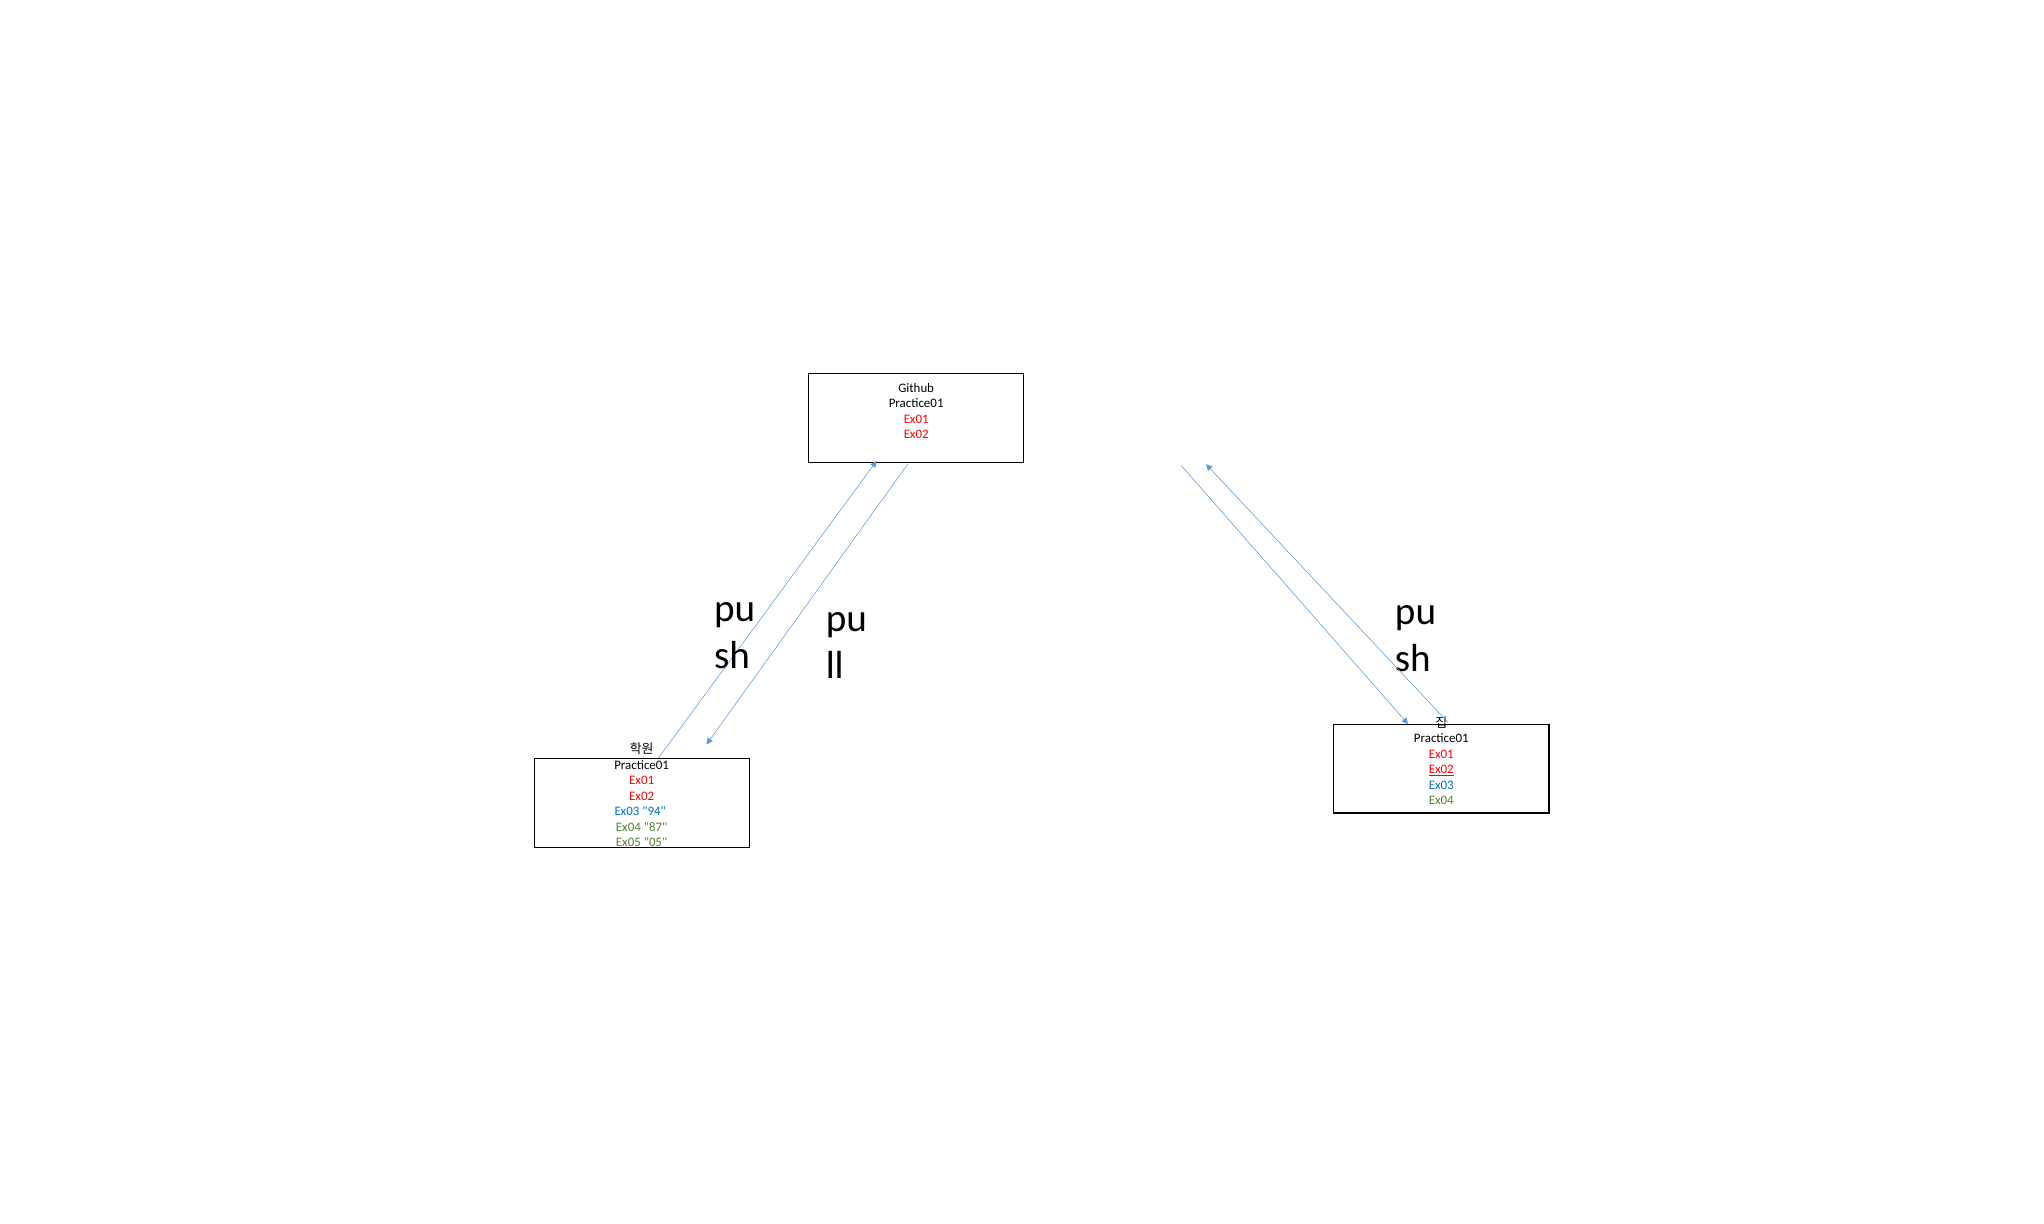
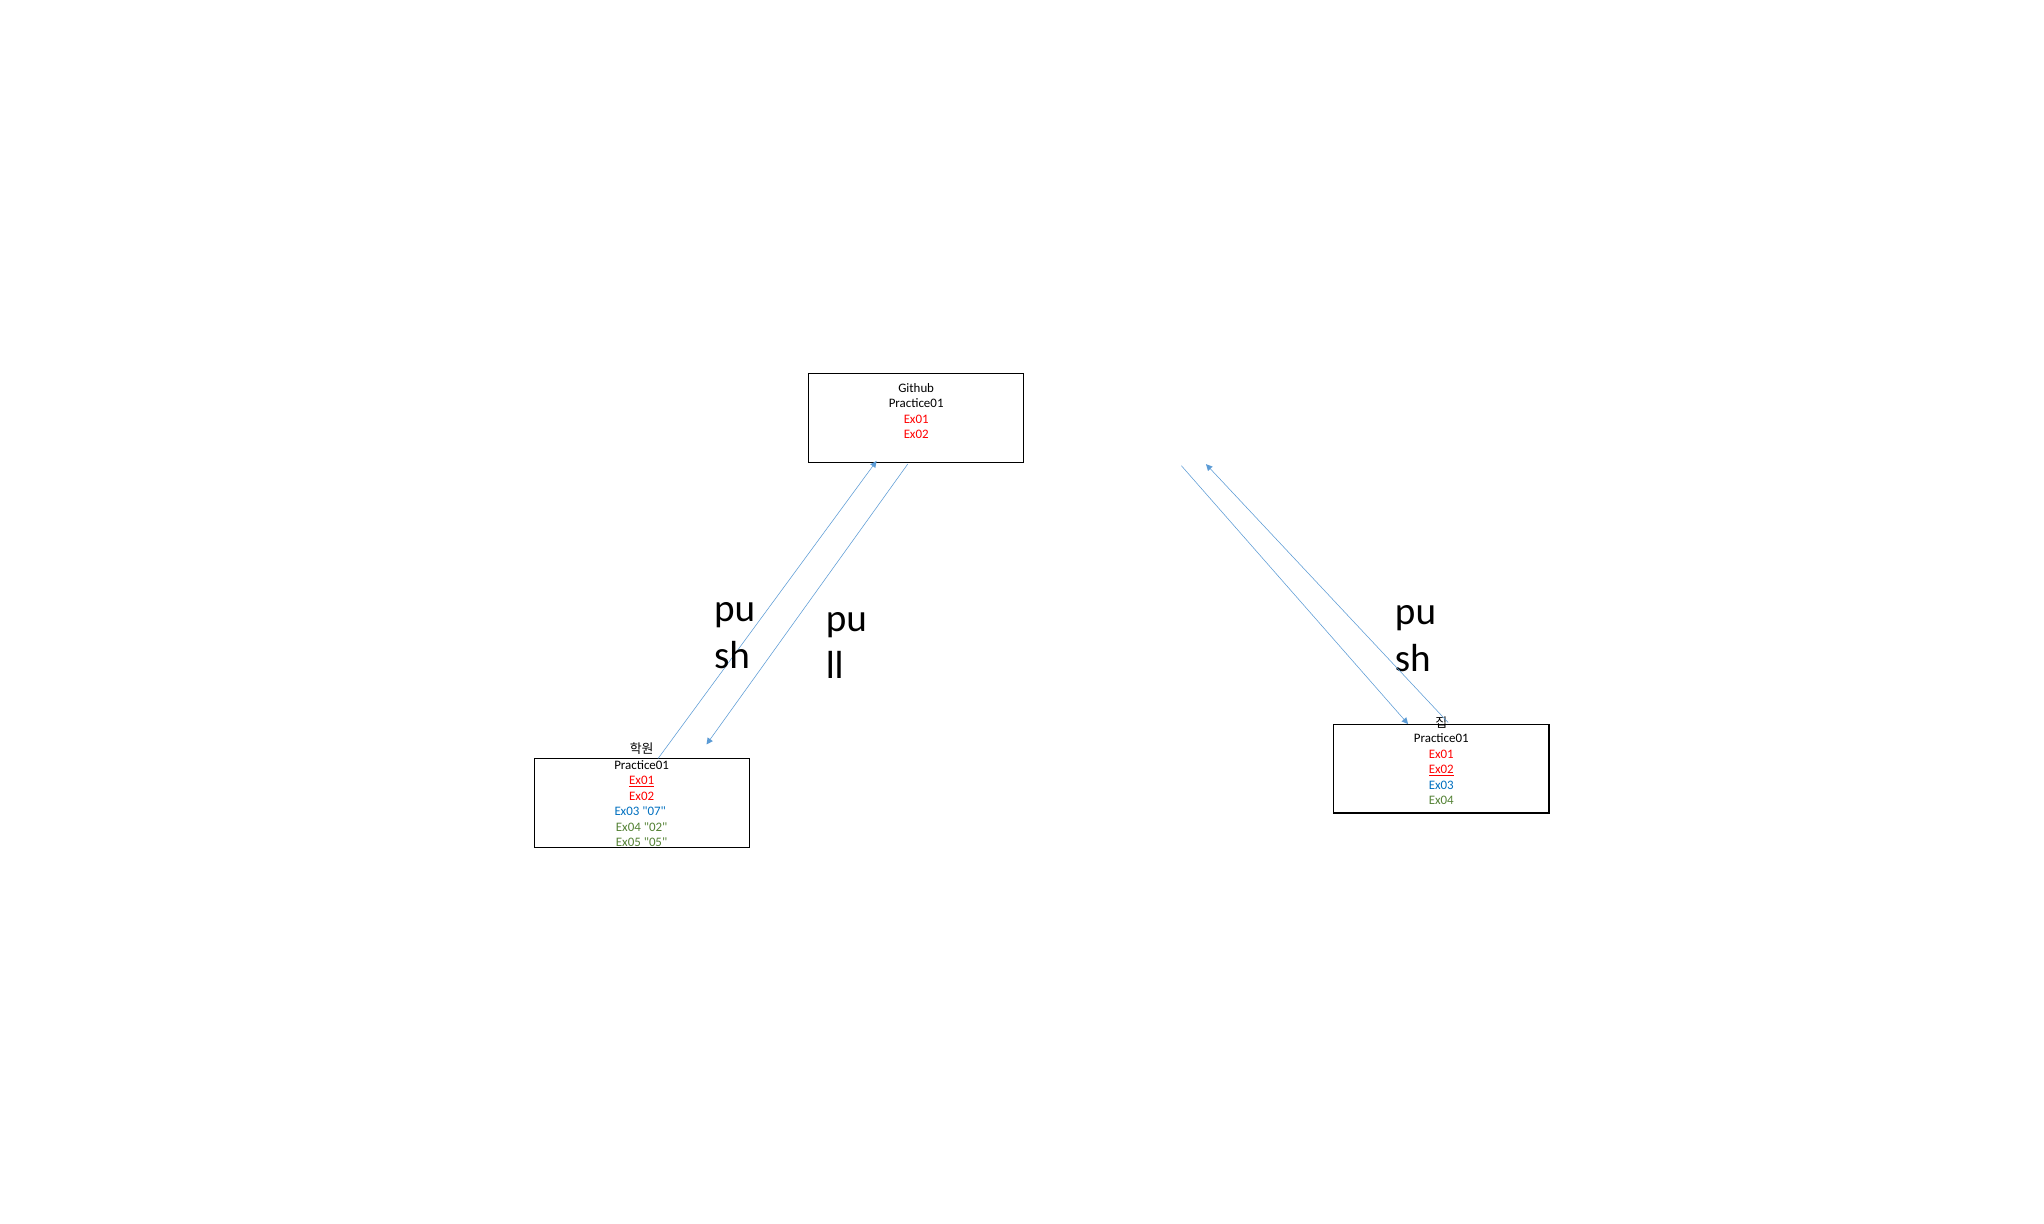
Ex01 at (642, 781) underline: none -> present
94: 94 -> 07
87: 87 -> 02
